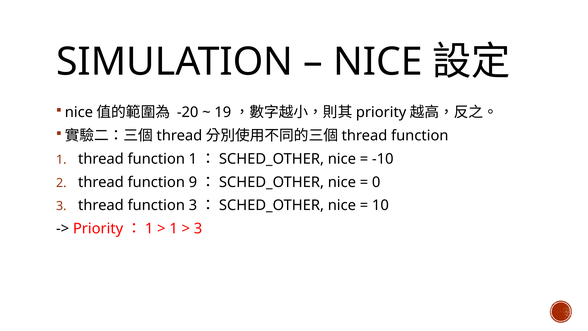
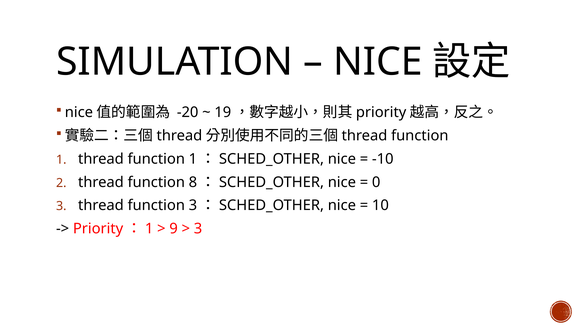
9: 9 -> 8
1 at (174, 228): 1 -> 9
